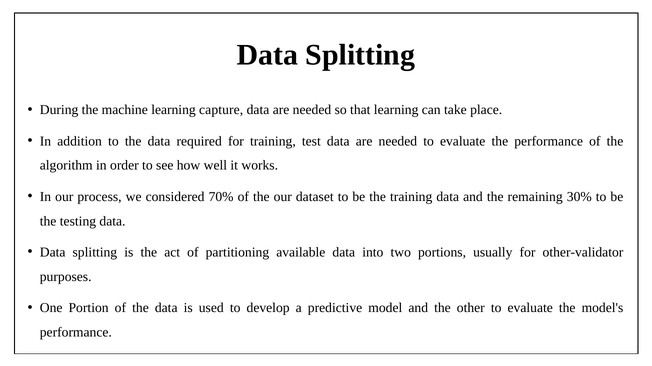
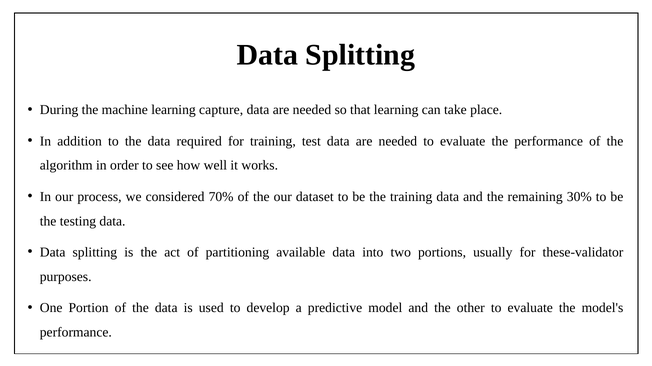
other-validator: other-validator -> these-validator
